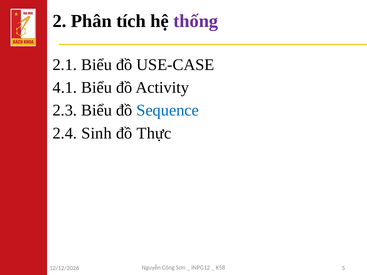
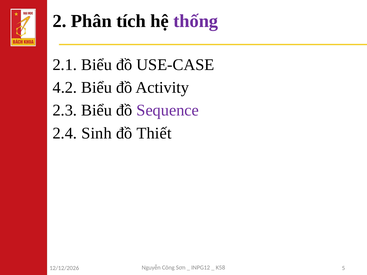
4.1: 4.1 -> 4.2
Sequence colour: blue -> purple
Thực: Thực -> Thiết
